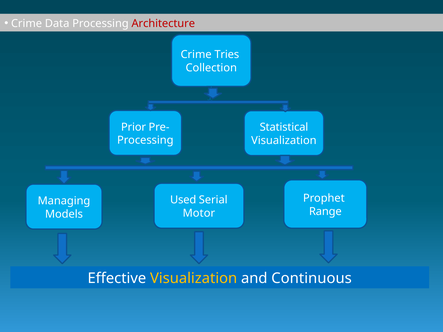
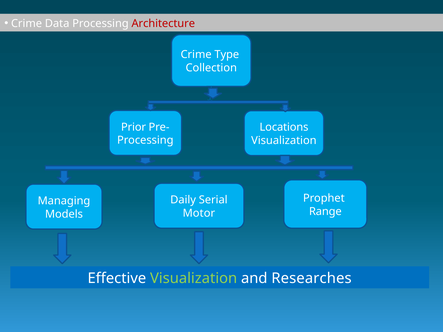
Tries: Tries -> Type
Statistical: Statistical -> Locations
Used: Used -> Daily
Visualization at (194, 279) colour: yellow -> light green
Continuous: Continuous -> Researches
